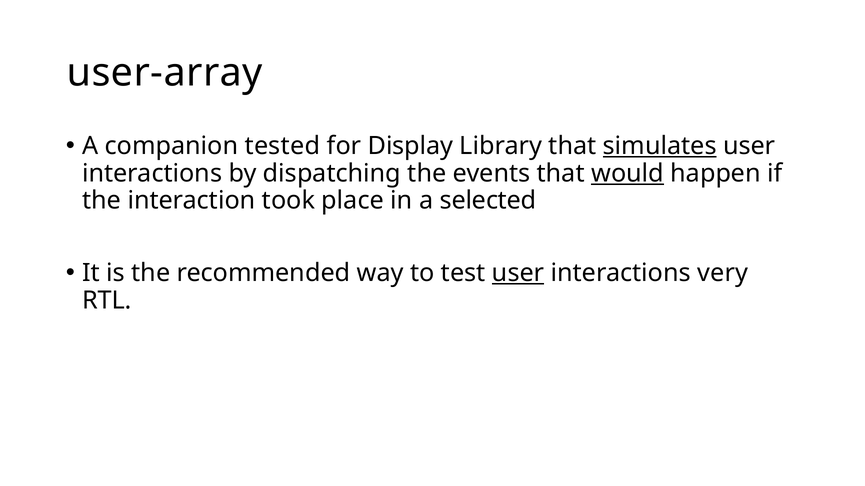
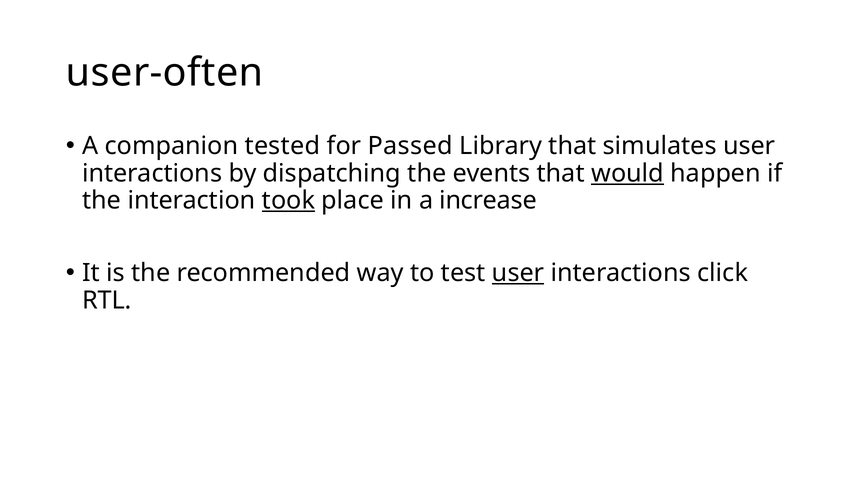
user-array: user-array -> user-often
Display: Display -> Passed
simulates underline: present -> none
took underline: none -> present
selected: selected -> increase
very: very -> click
